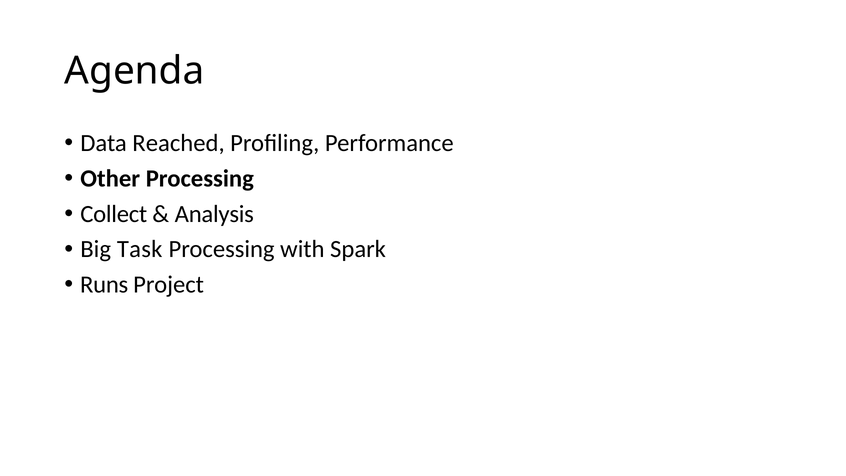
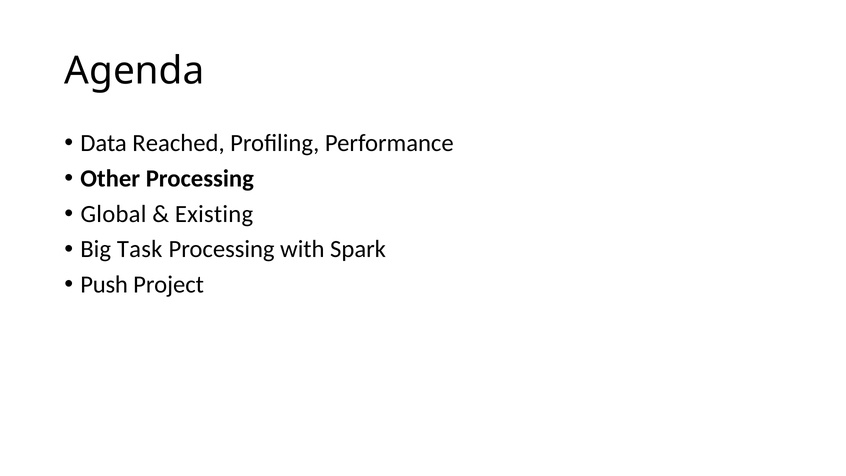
Collect: Collect -> Global
Analysis: Analysis -> Existing
Runs: Runs -> Push
